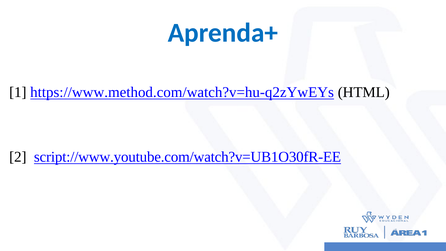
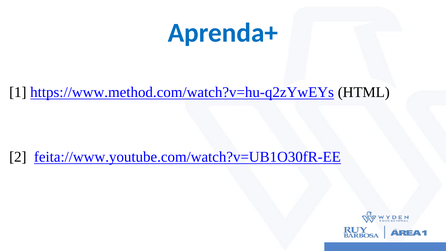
script://www.youtube.com/watch?v=UB1O30fR-EE: script://www.youtube.com/watch?v=UB1O30fR-EE -> feita://www.youtube.com/watch?v=UB1O30fR-EE
